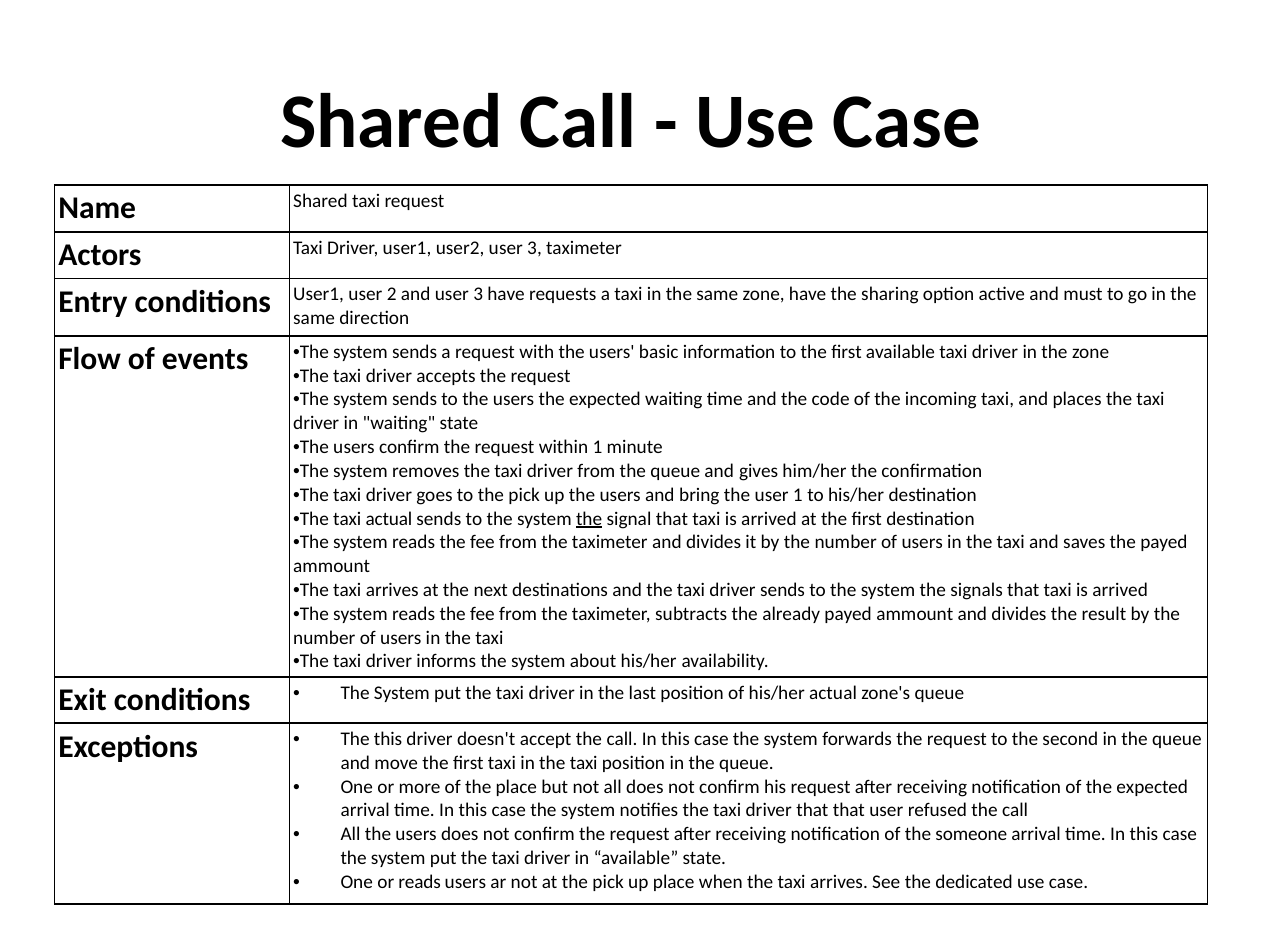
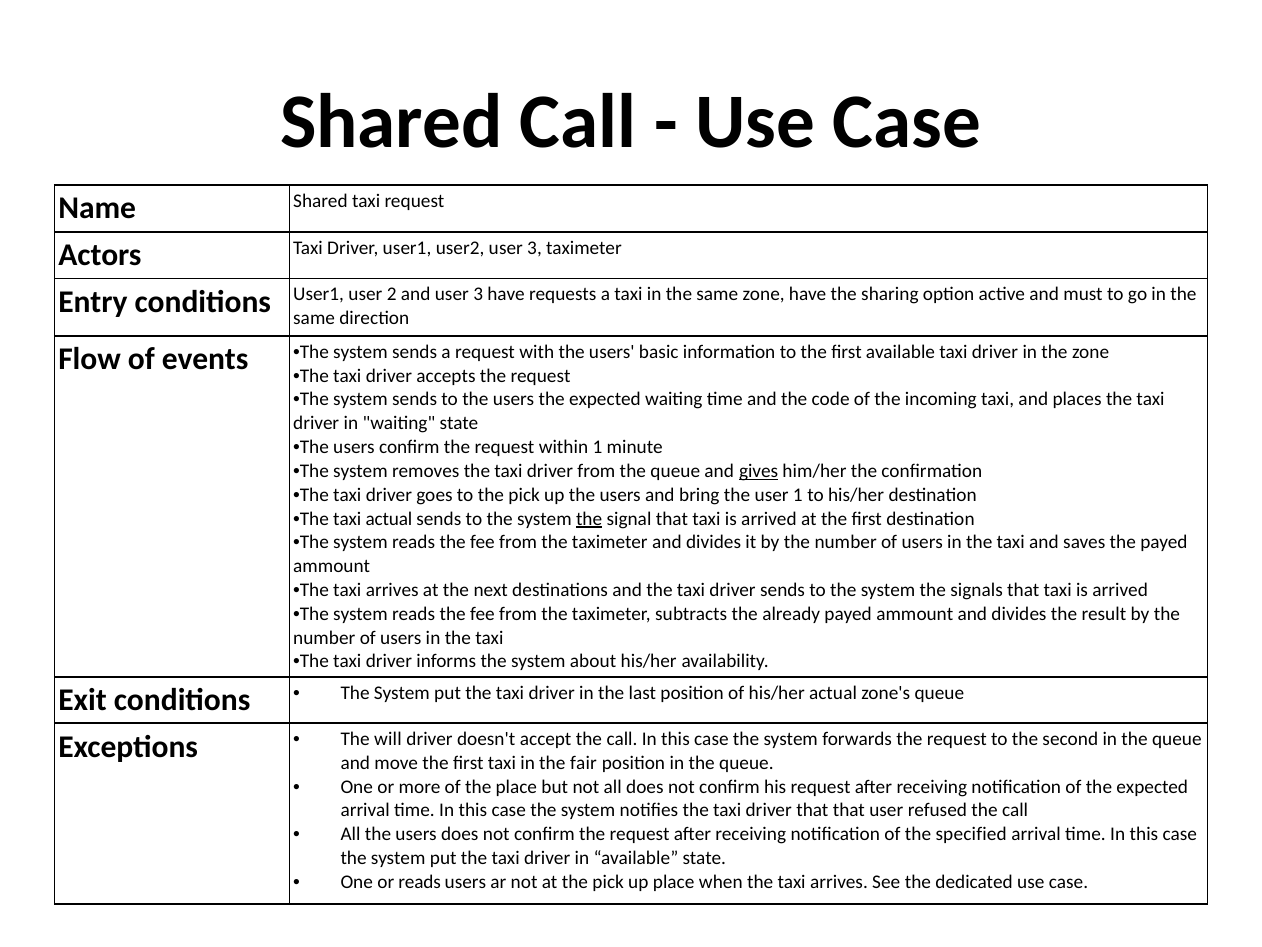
gives underline: none -> present
The this: this -> will
taxi in the taxi: taxi -> fair
someone: someone -> specified
